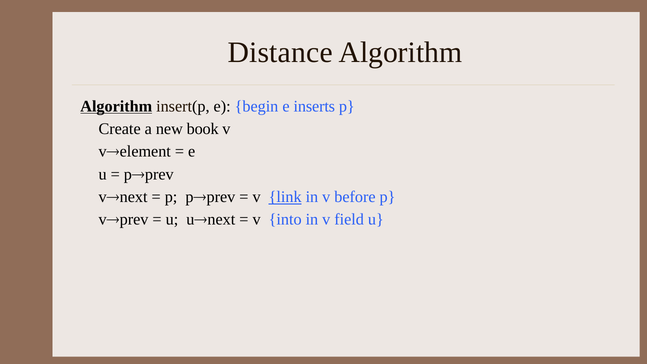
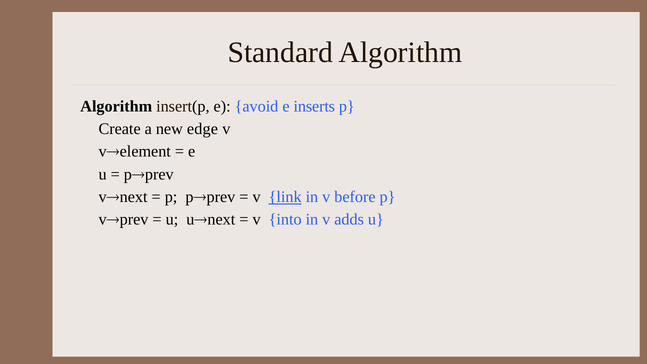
Distance: Distance -> Standard
Algorithm at (116, 106) underline: present -> none
begin: begin -> avoid
book: book -> edge
field: field -> adds
